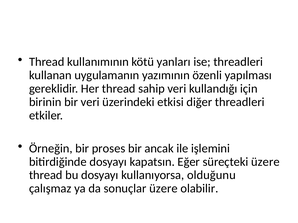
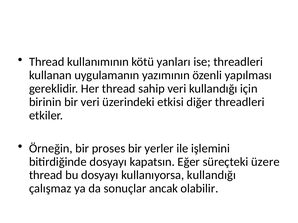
ancak: ancak -> yerler
kullanıyorsa olduğunu: olduğunu -> kullandığı
sonuçlar üzere: üzere -> ancak
